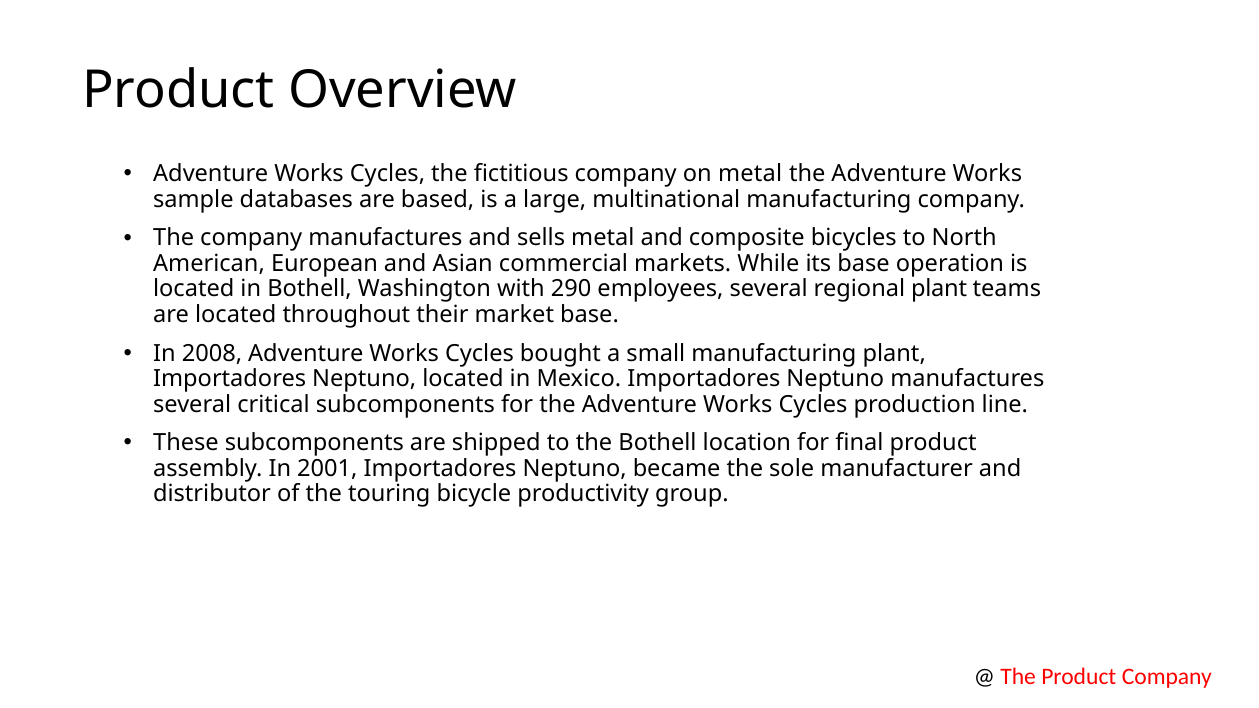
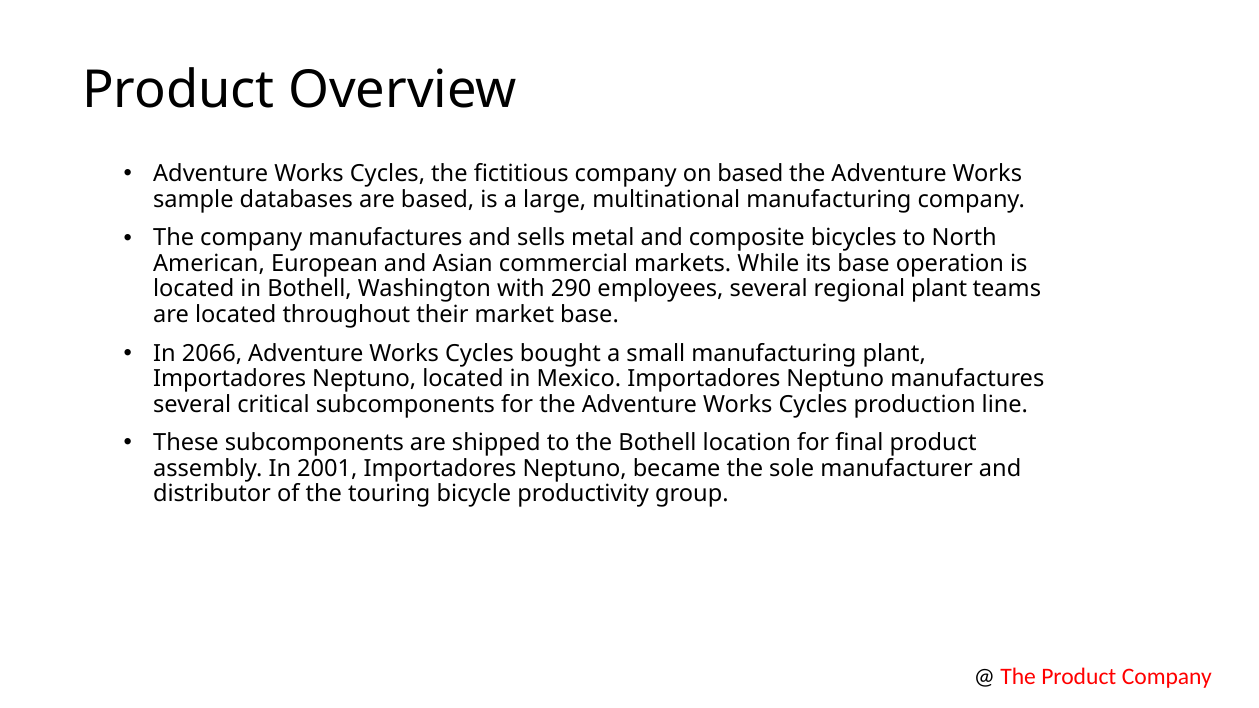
on metal: metal -> based
2008: 2008 -> 2066
